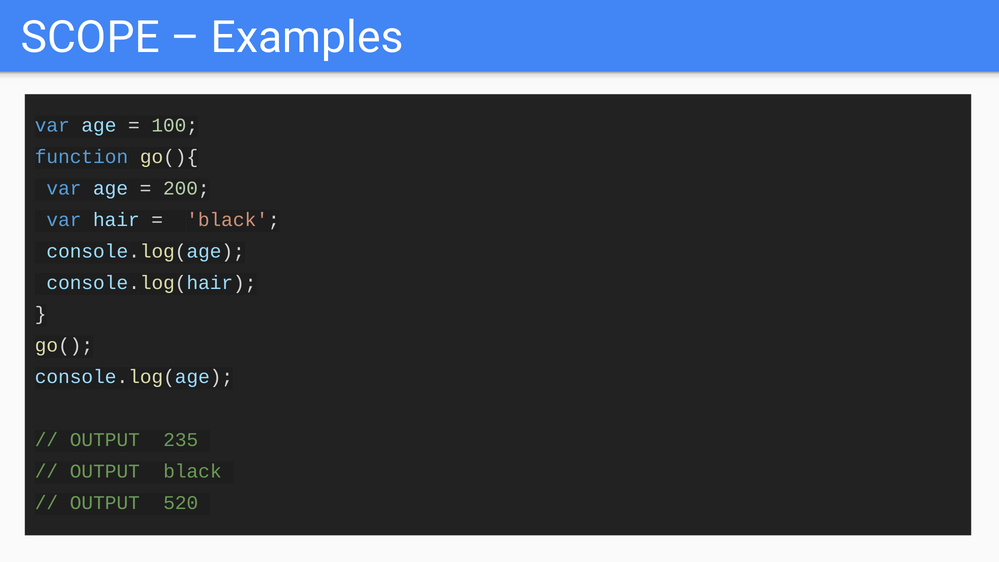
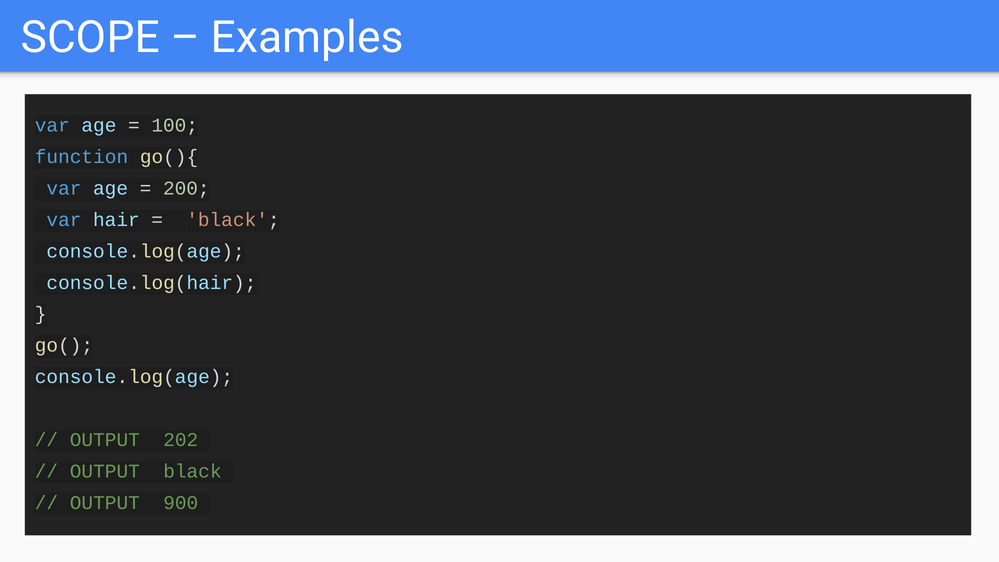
235: 235 -> 202
520: 520 -> 900
